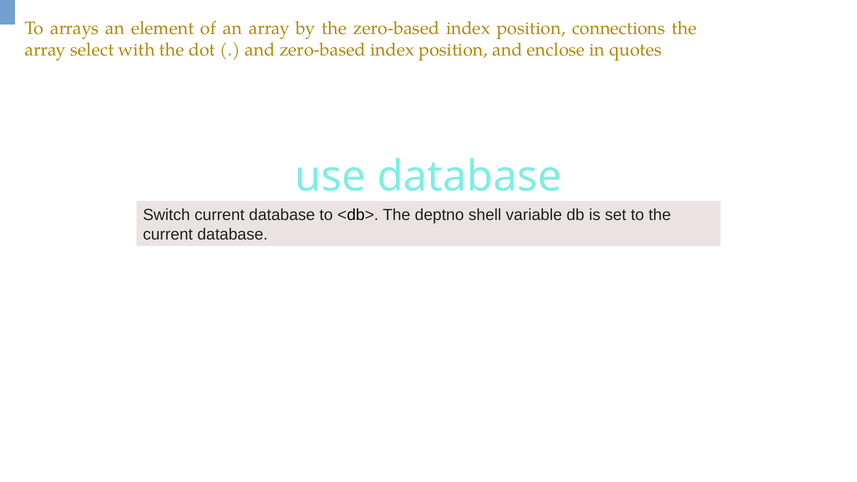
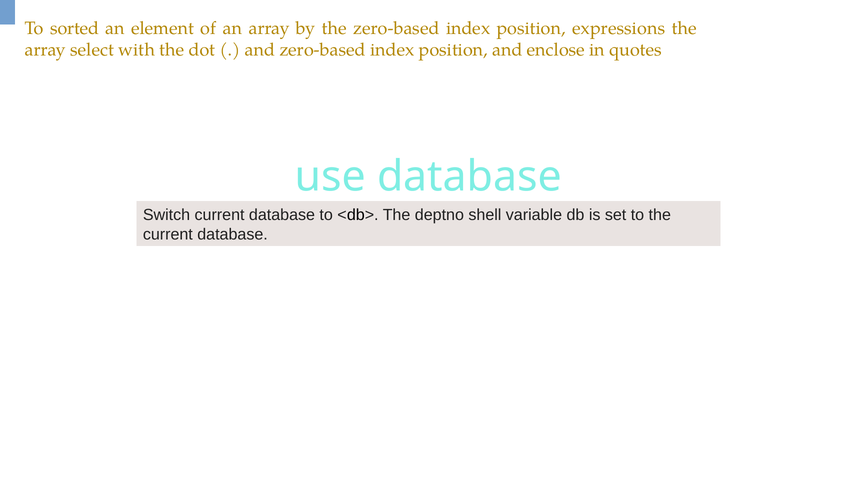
arrays: arrays -> sorted
connections: connections -> expressions
